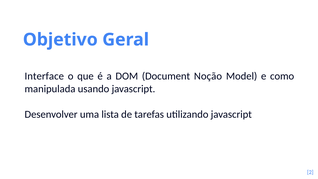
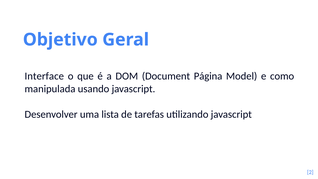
Noção: Noção -> Página
